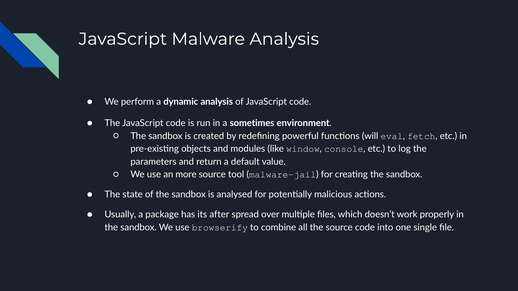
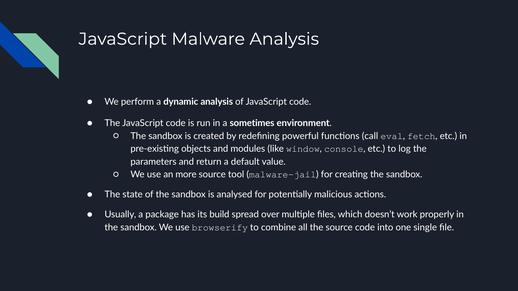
will: will -> call
after: after -> build
